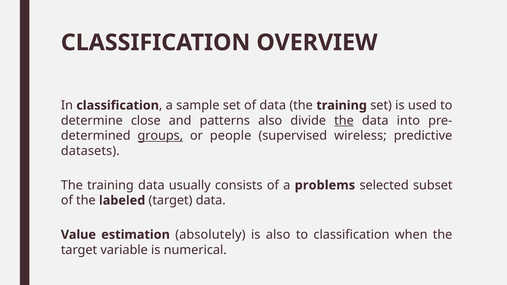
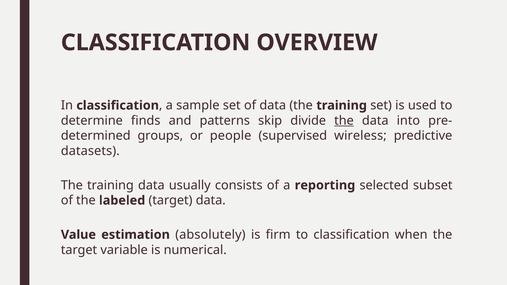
close: close -> finds
patterns also: also -> skip
groups underline: present -> none
problems: problems -> reporting
is also: also -> firm
